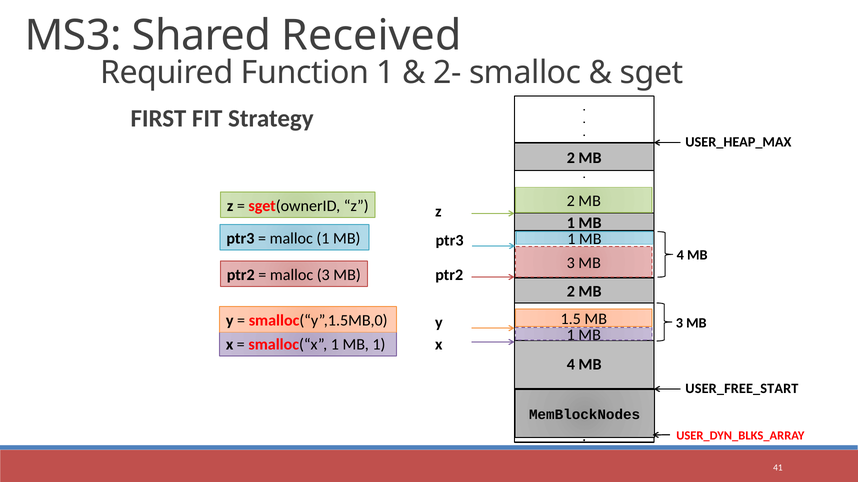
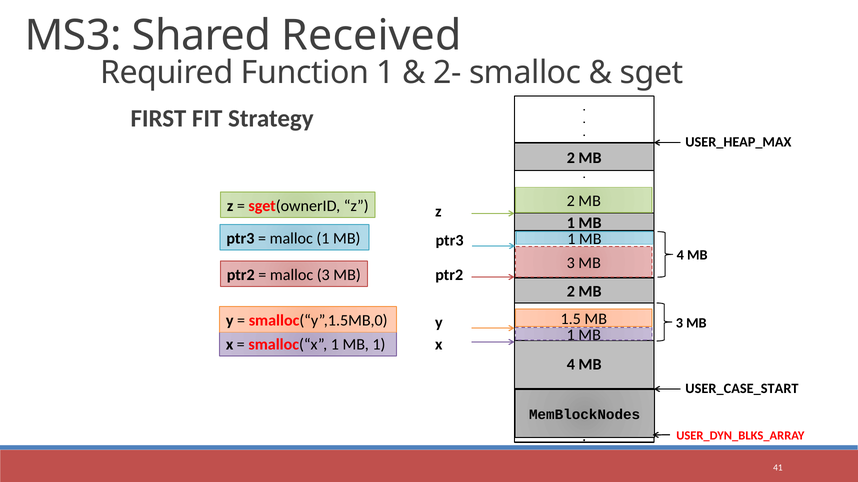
USER_FREE_START: USER_FREE_START -> USER_CASE_START
